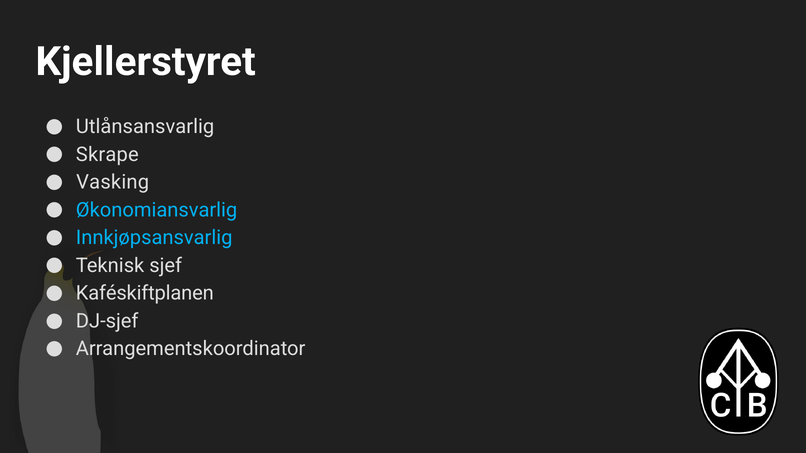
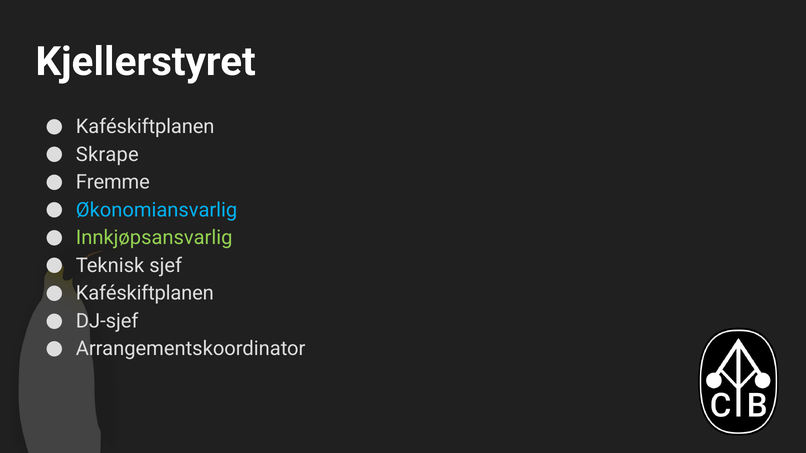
Utlånsansvarlig at (145, 127): Utlånsansvarlig -> Kaféskiftplanen
Vasking: Vasking -> Fremme
Innkjøpsansvarlig colour: light blue -> light green
